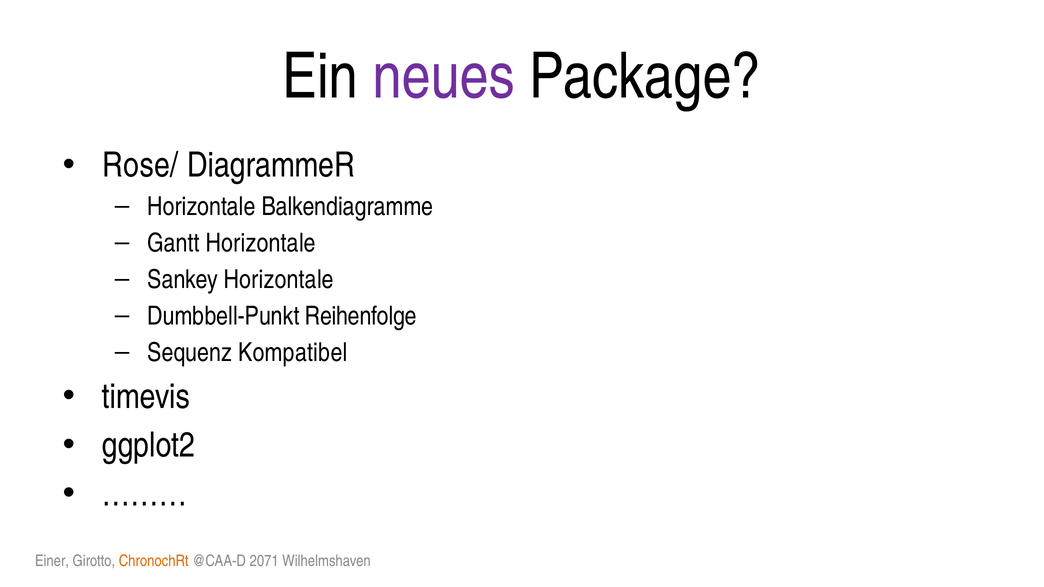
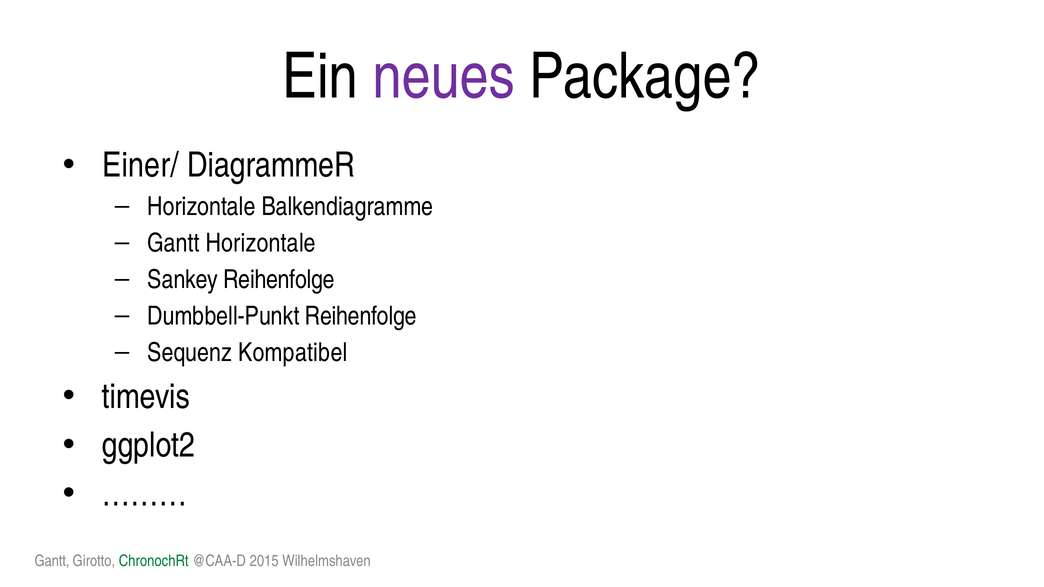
Rose/: Rose/ -> Einer/
Sankey Horizontale: Horizontale -> Reihenfolge
Einer at (52, 561): Einer -> Gantt
ChronochRt colour: orange -> green
2071: 2071 -> 2015
